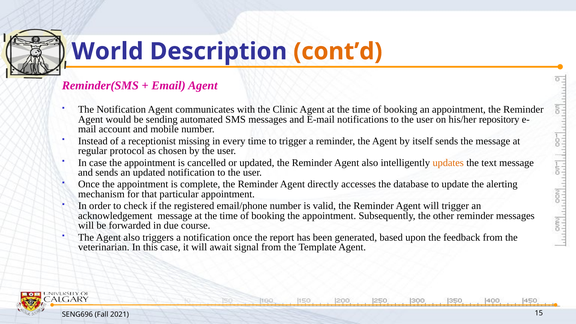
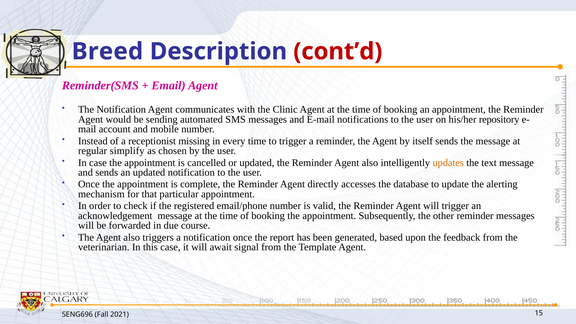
World: World -> Breed
cont’d colour: orange -> red
protocol: protocol -> simplify
